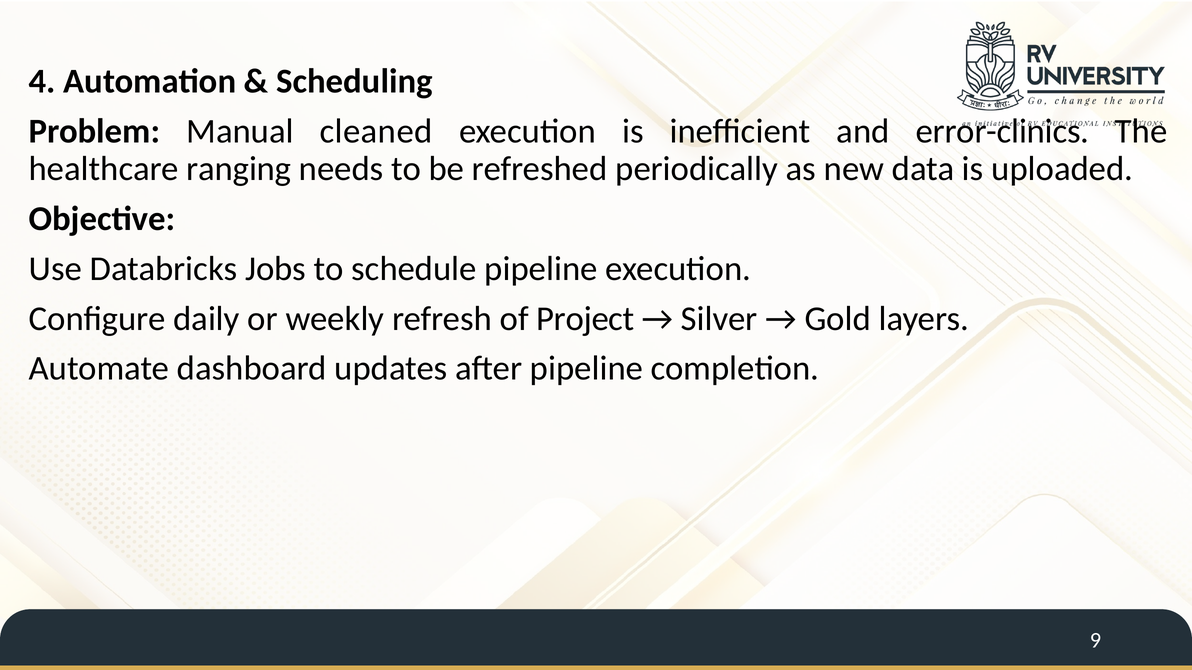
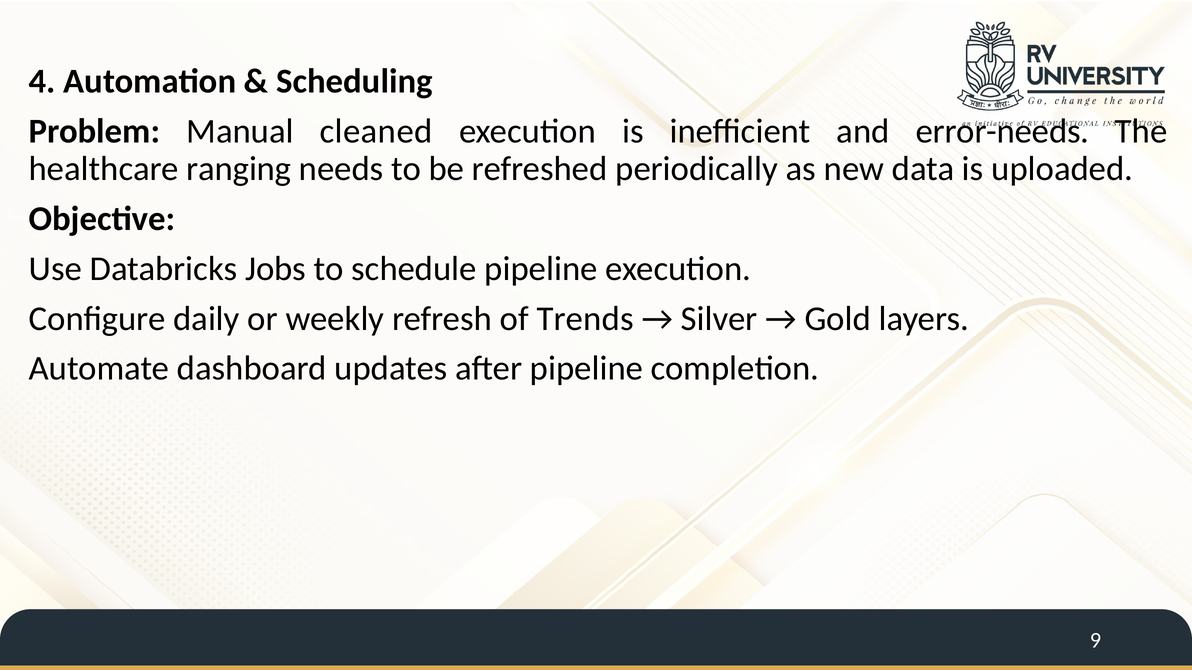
error-clinics: error-clinics -> error-needs
Project: Project -> Trends
